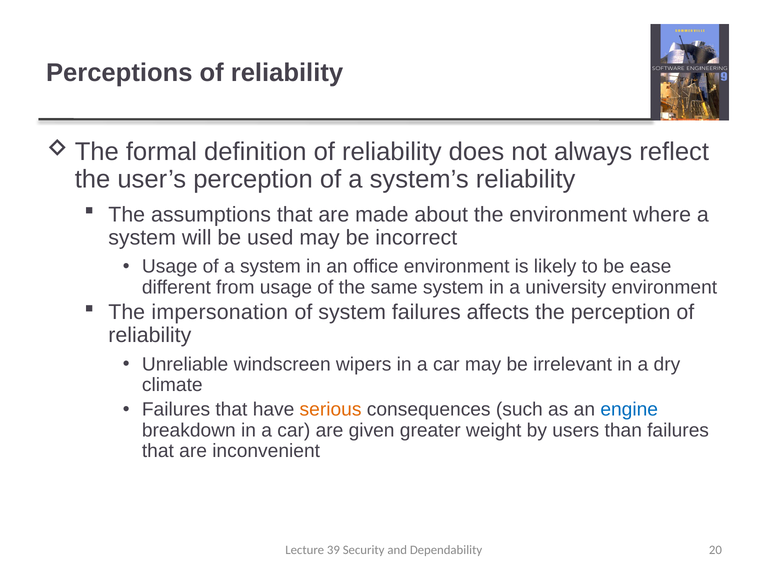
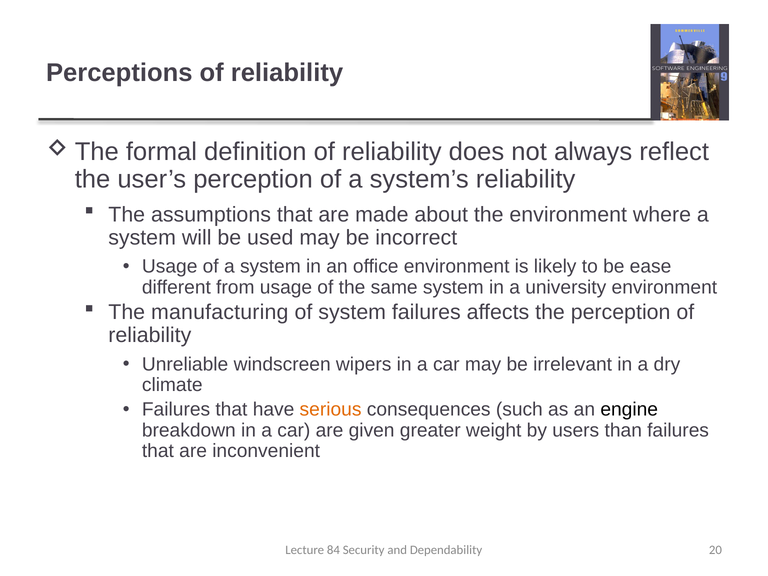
impersonation: impersonation -> manufacturing
engine colour: blue -> black
39: 39 -> 84
